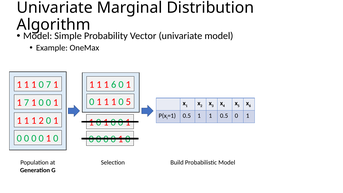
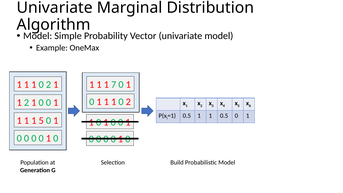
1 6: 6 -> 7
7 at (48, 85): 7 -> 2
5 at (128, 102): 5 -> 2
1 7: 7 -> 2
1 2: 2 -> 5
